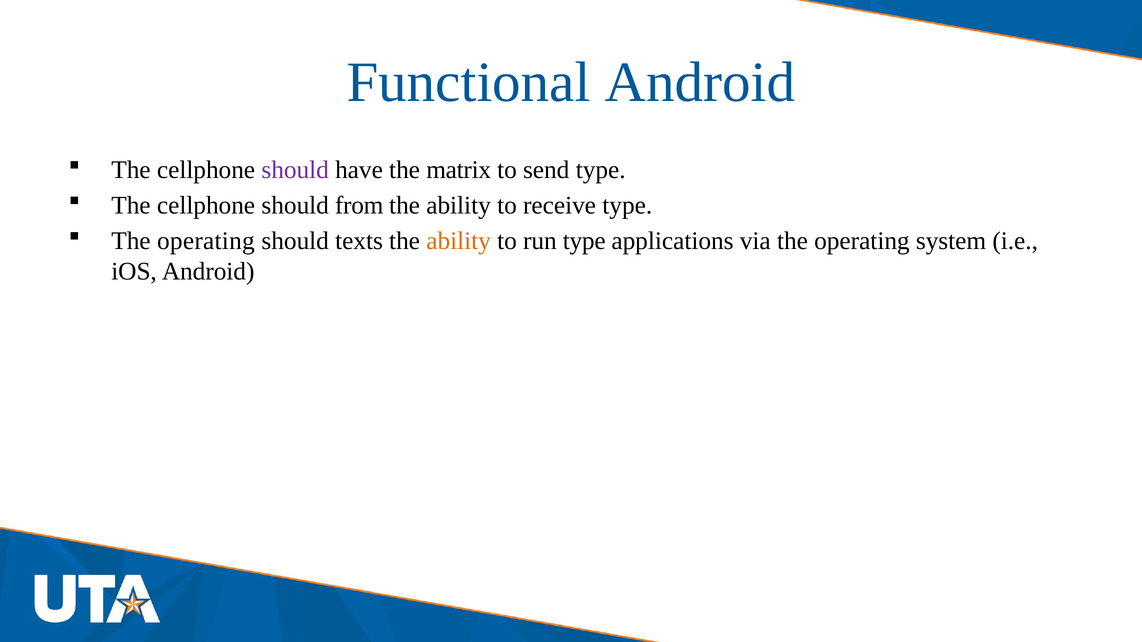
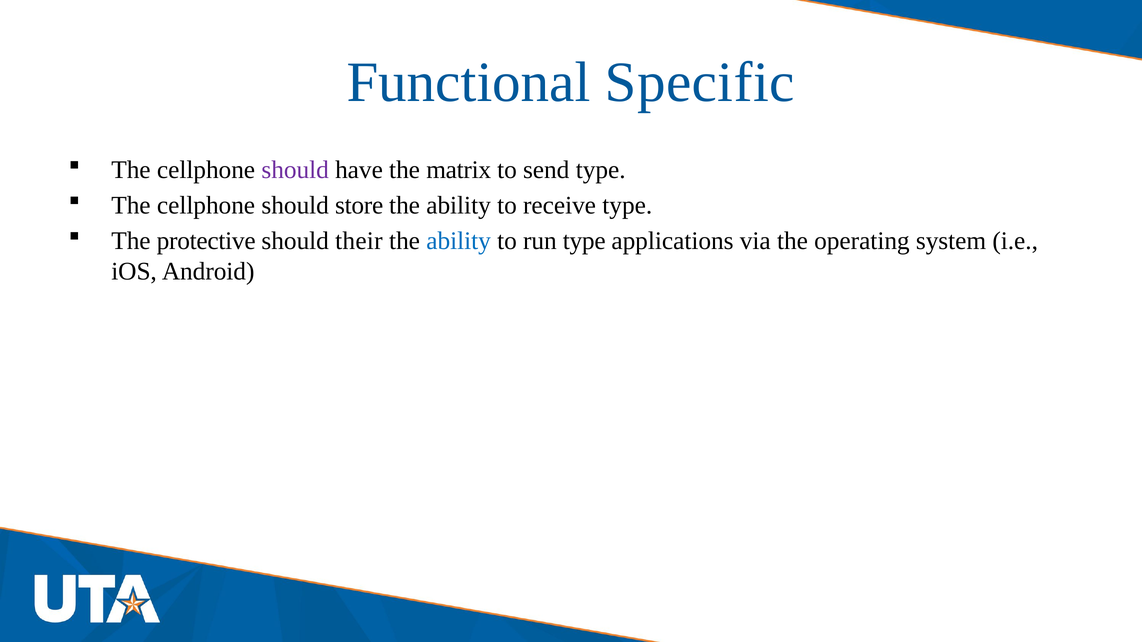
Functional Android: Android -> Specific
from: from -> store
operating at (206, 241): operating -> protective
texts: texts -> their
ability at (459, 241) colour: orange -> blue
